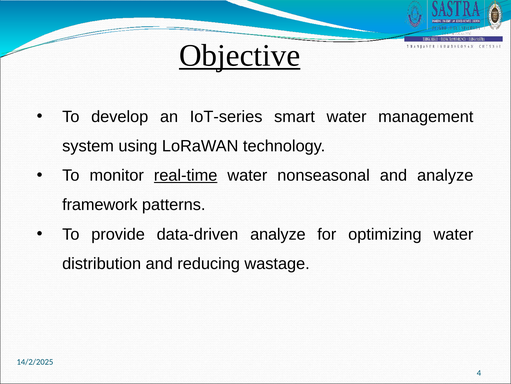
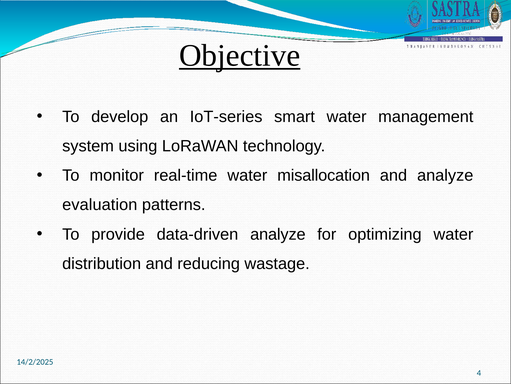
real-time underline: present -> none
nonseasonal: nonseasonal -> misallocation
framework: framework -> evaluation
